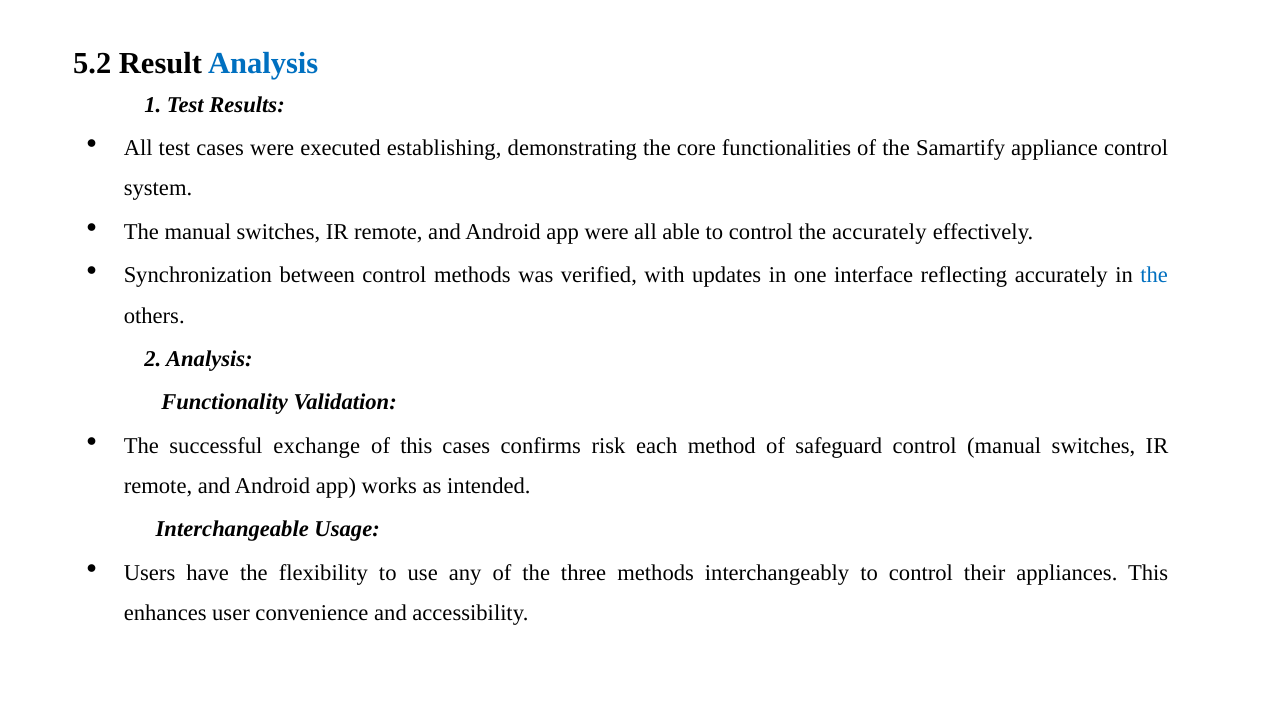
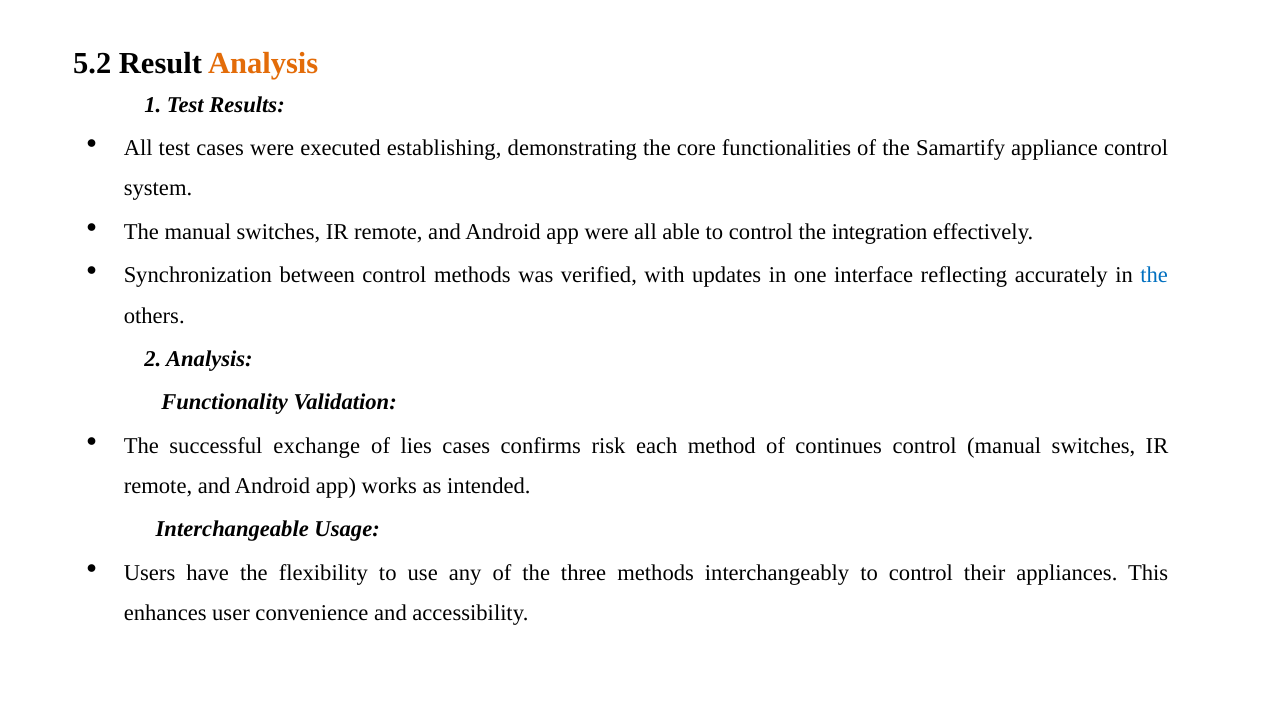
Analysis at (263, 63) colour: blue -> orange
the accurately: accurately -> integration
of this: this -> lies
safeguard: safeguard -> continues
